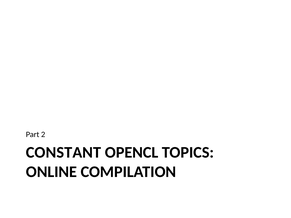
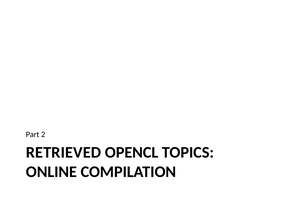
CONSTANT: CONSTANT -> RETRIEVED
